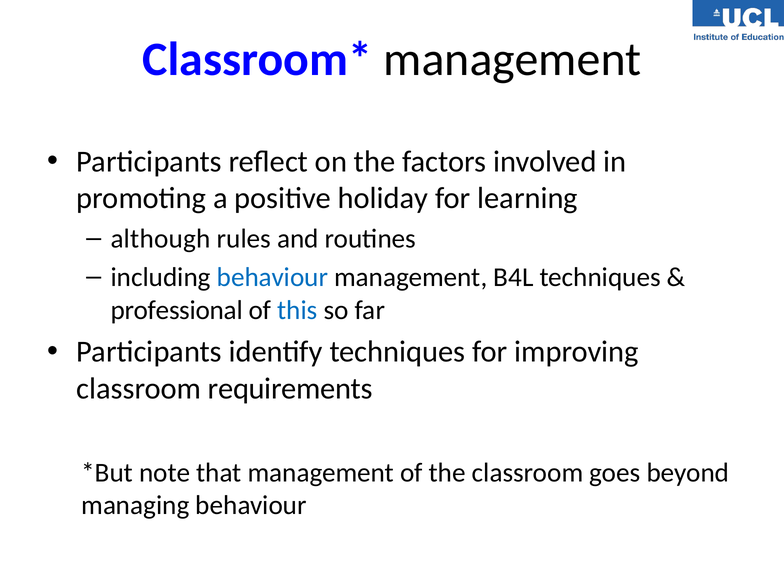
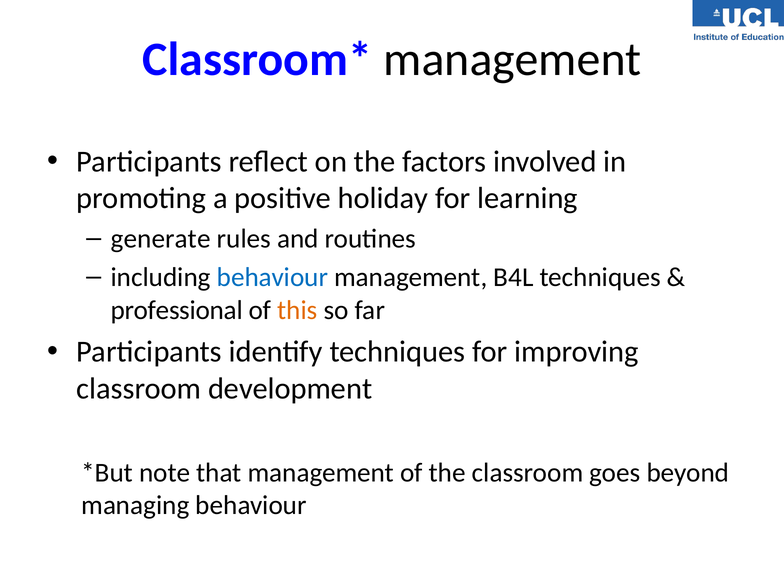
although: although -> generate
this colour: blue -> orange
requirements: requirements -> development
